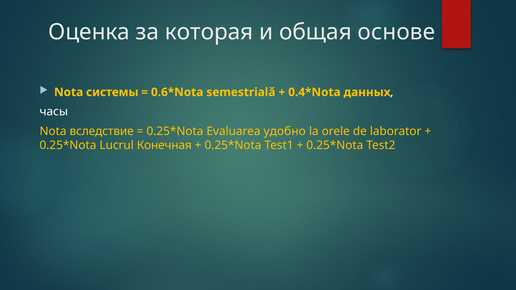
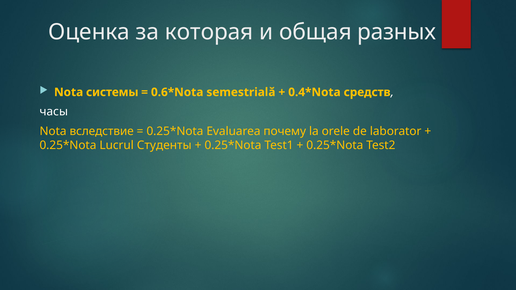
основе: основе -> разных
данных: данных -> средств
удобно: удобно -> почему
Конечная: Конечная -> Студенты
